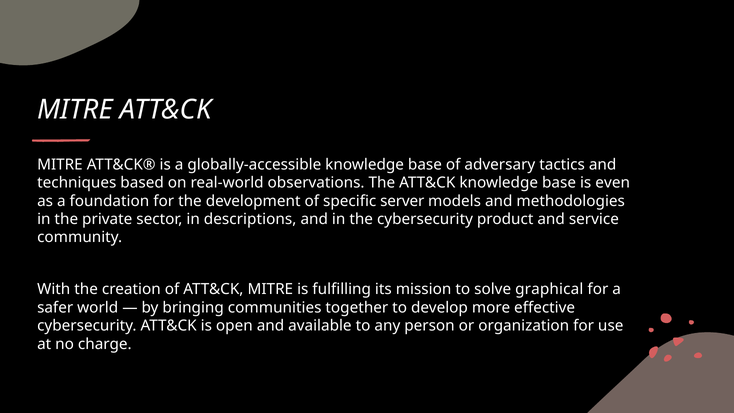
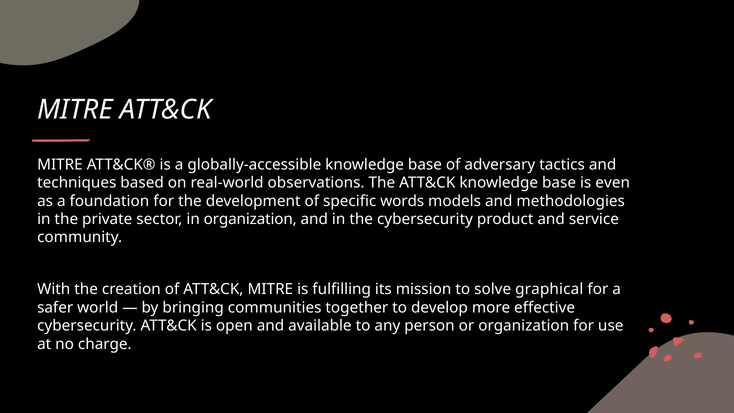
server: server -> words
in descriptions: descriptions -> organization
